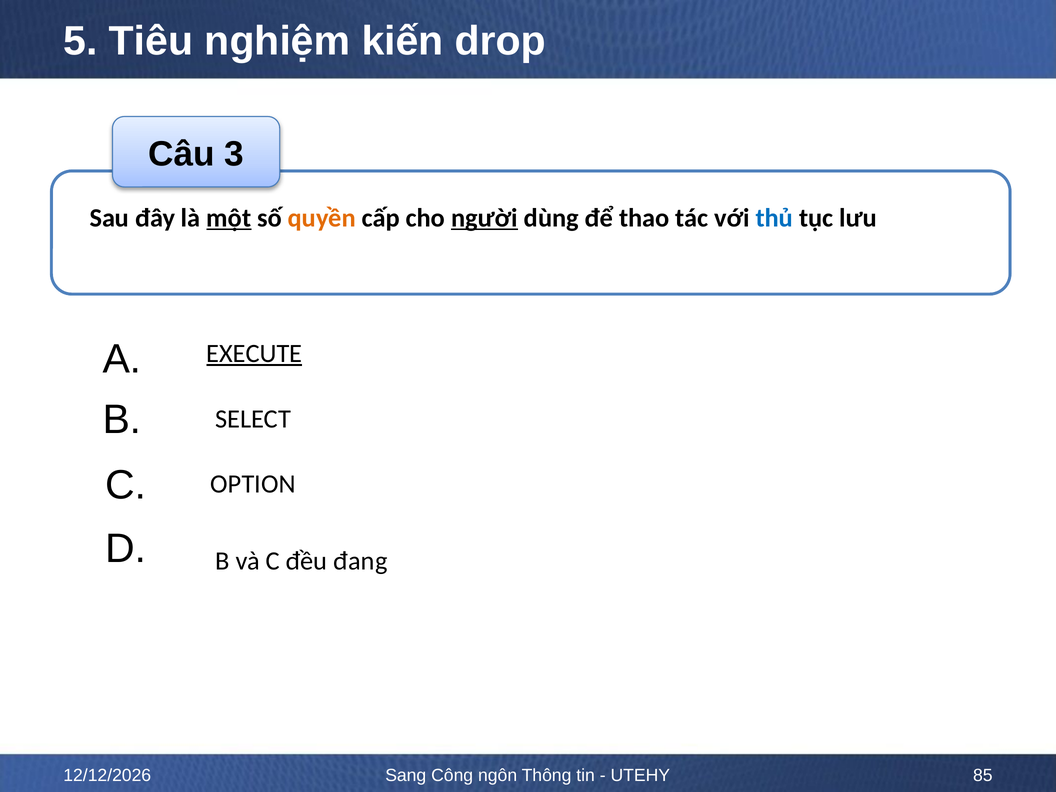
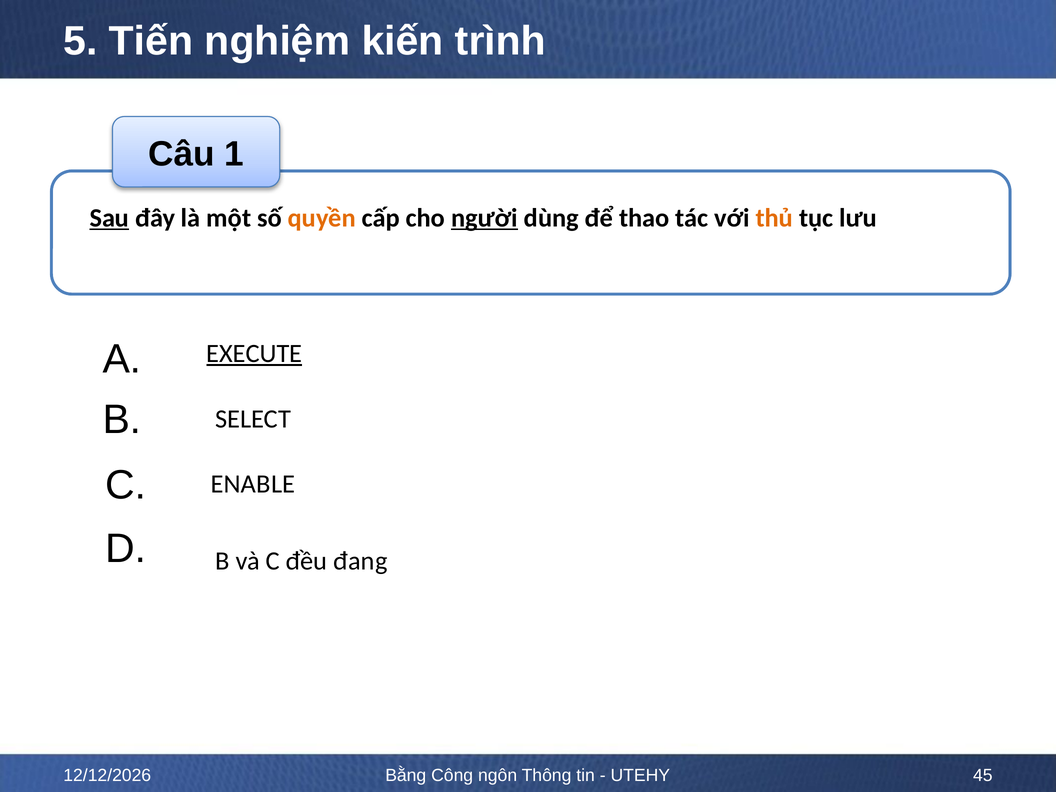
Tiêu: Tiêu -> Tiến
drop: drop -> trình
3: 3 -> 1
Sau underline: none -> present
một underline: present -> none
thủ colour: blue -> orange
OPTION: OPTION -> ENABLE
Sang: Sang -> Bằng
85: 85 -> 45
